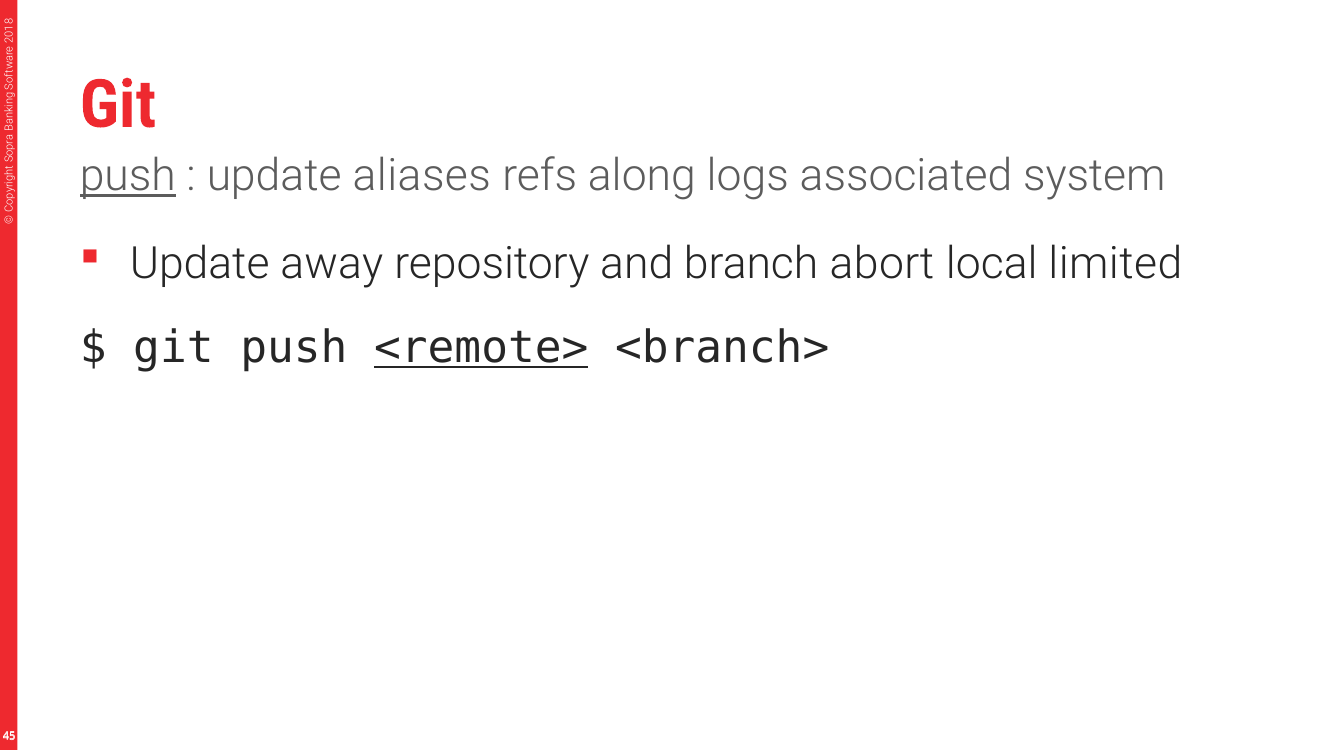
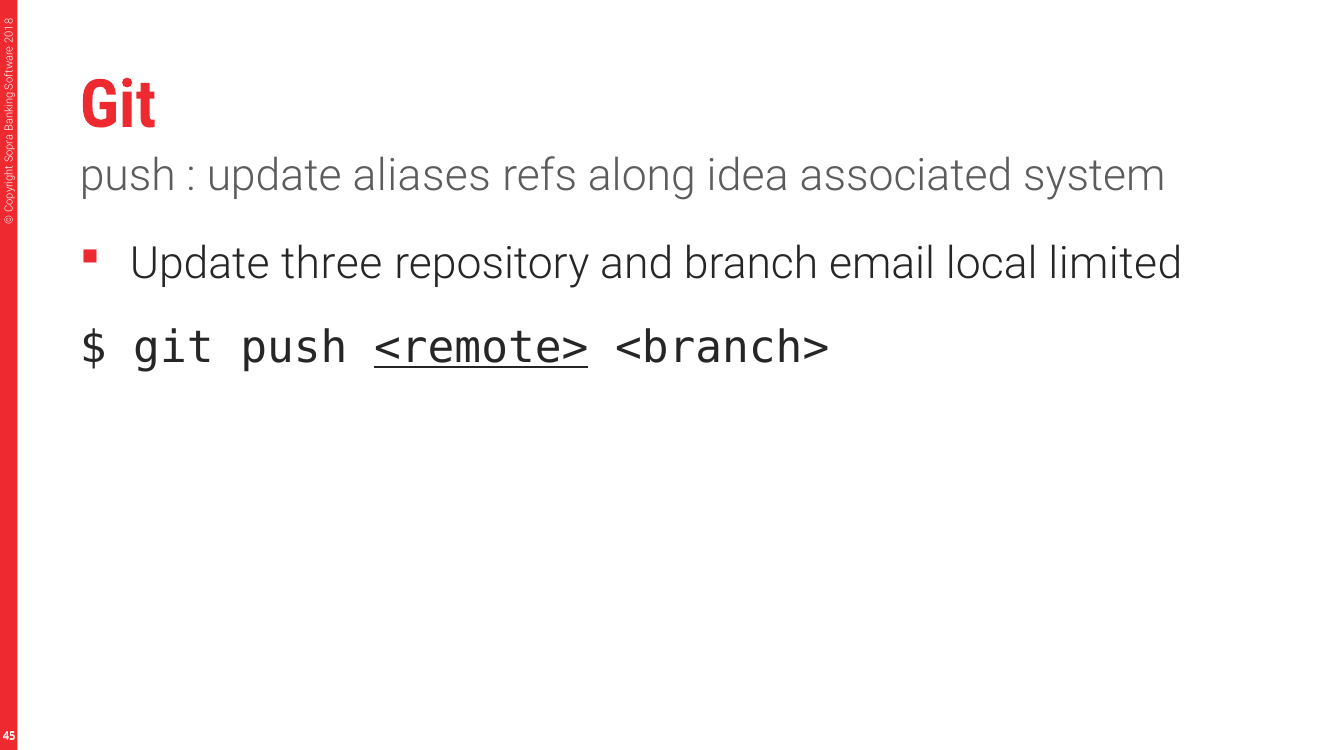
push at (128, 176) underline: present -> none
logs: logs -> idea
away: away -> three
abort: abort -> email
